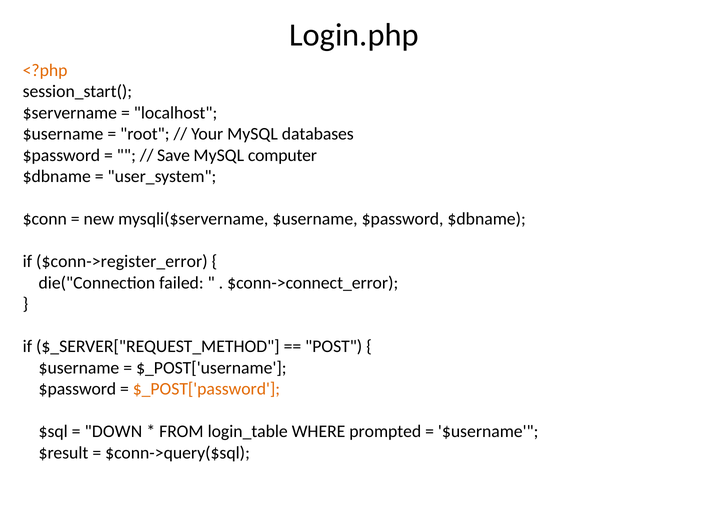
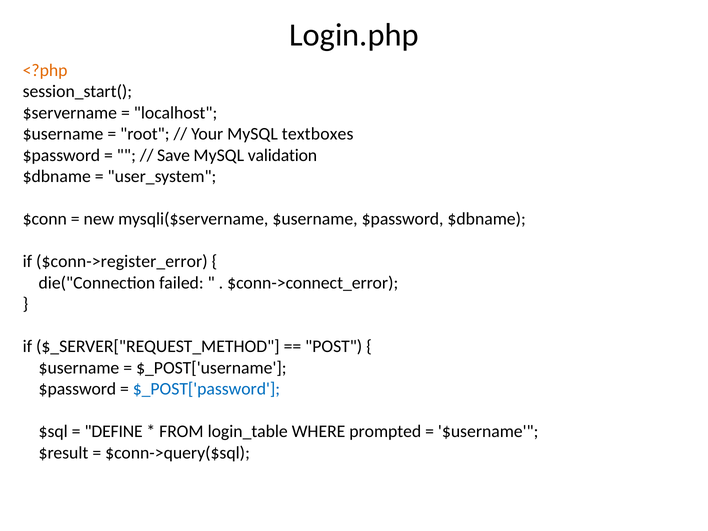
databases: databases -> textboxes
computer: computer -> validation
$_POST['password colour: orange -> blue
DOWN: DOWN -> DEFINE
